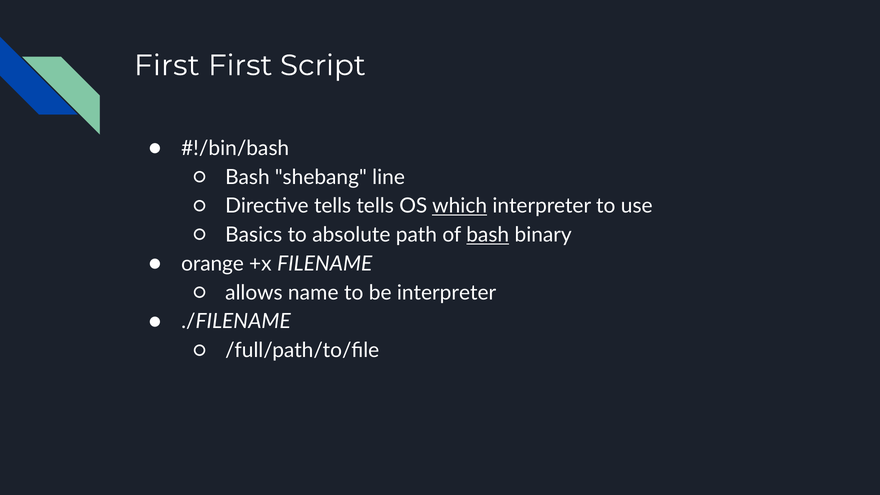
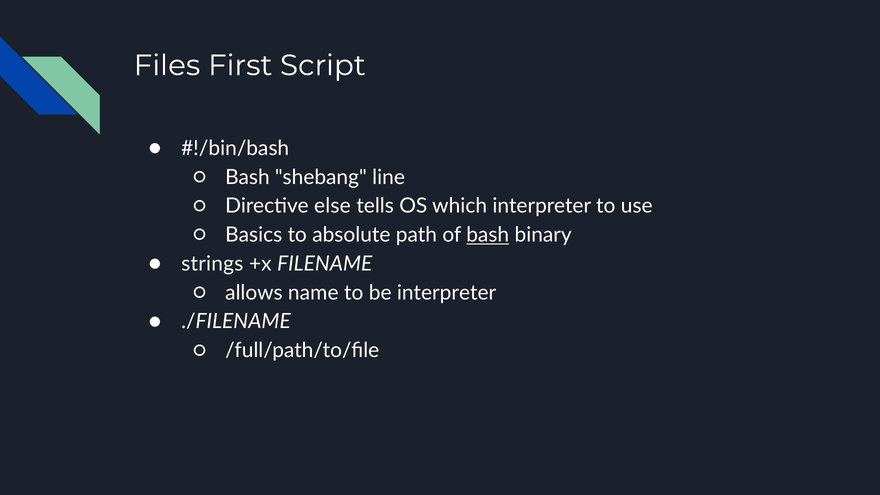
First at (167, 65): First -> Files
Directive tells: tells -> else
which underline: present -> none
orange: orange -> strings
